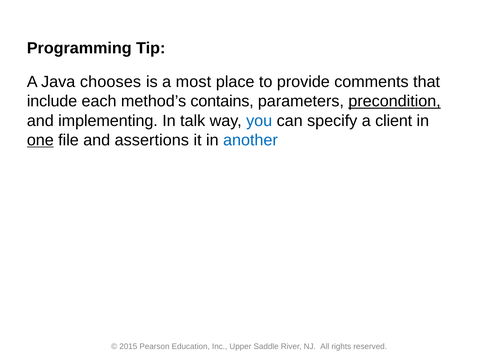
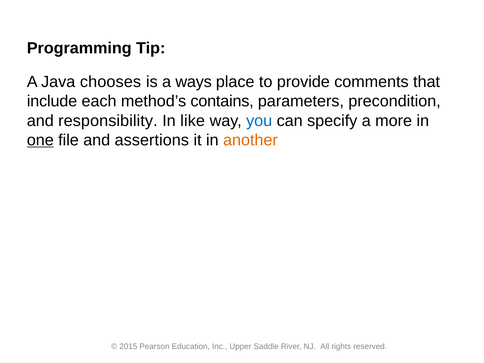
most: most -> ways
precondition underline: present -> none
implementing: implementing -> responsibility
talk: talk -> like
client: client -> more
another colour: blue -> orange
